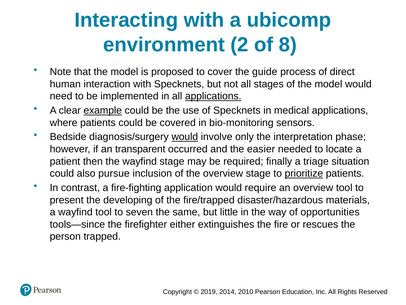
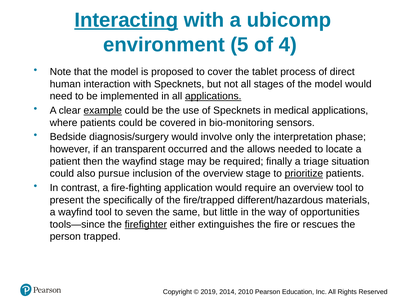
Interacting underline: none -> present
2: 2 -> 5
8: 8 -> 4
guide: guide -> tablet
would at (185, 137) underline: present -> none
easier: easier -> allows
developing: developing -> specifically
disaster/hazardous: disaster/hazardous -> different/hazardous
firefighter underline: none -> present
